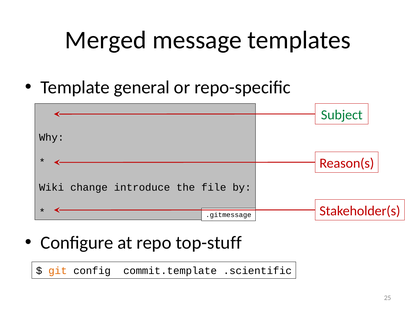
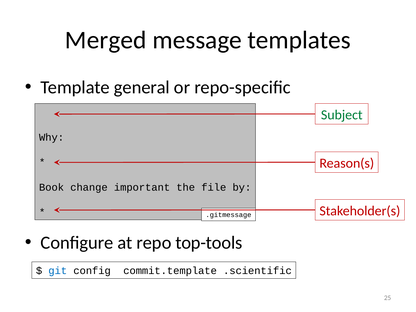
Wiki: Wiki -> Book
introduce: introduce -> important
top-stuff: top-stuff -> top-tools
git colour: orange -> blue
